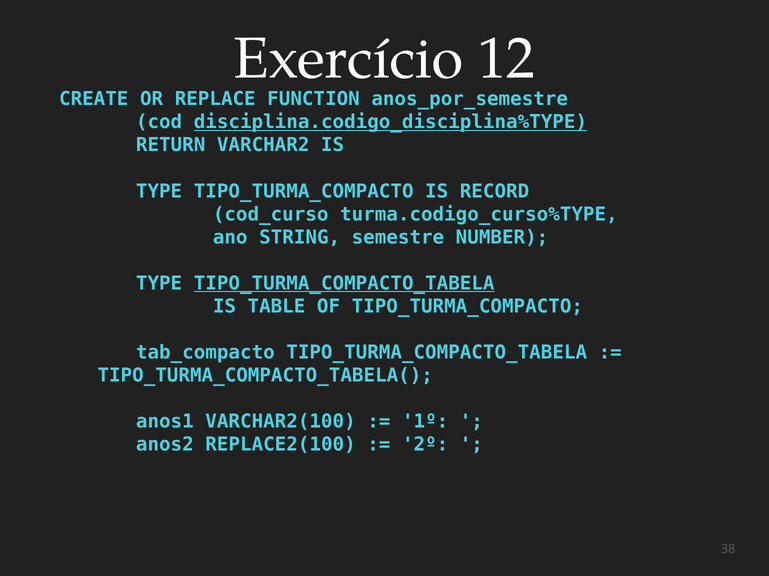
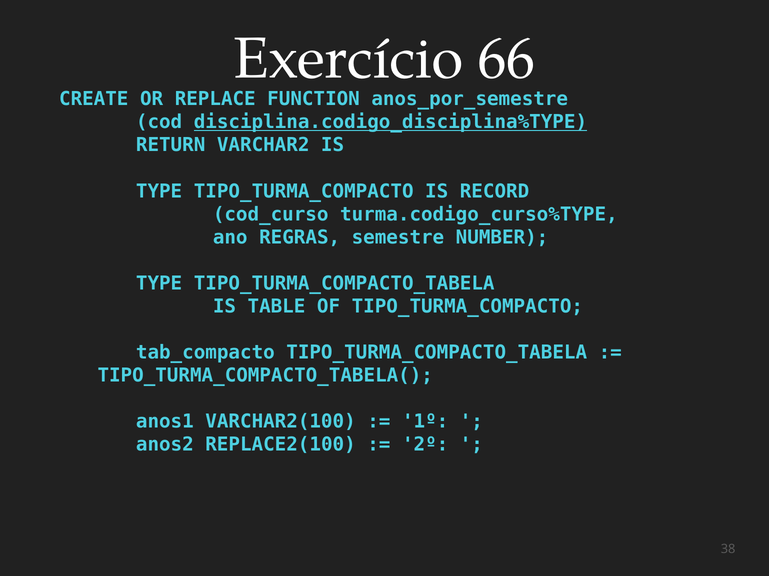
12: 12 -> 66
STRING: STRING -> REGRAS
TIPO_TURMA_COMPACTO_TABELA at (344, 284) underline: present -> none
